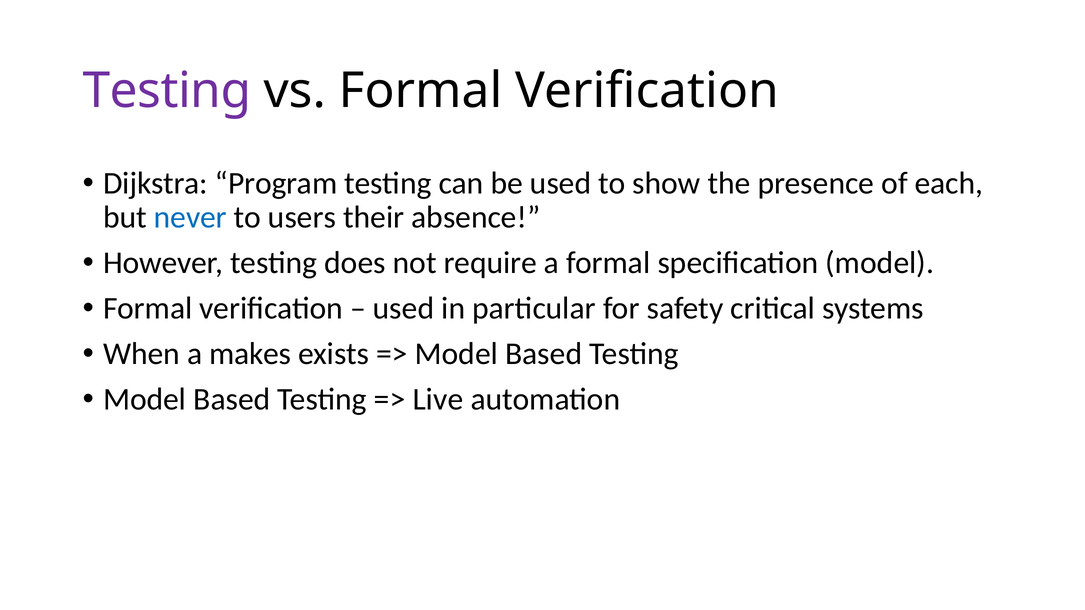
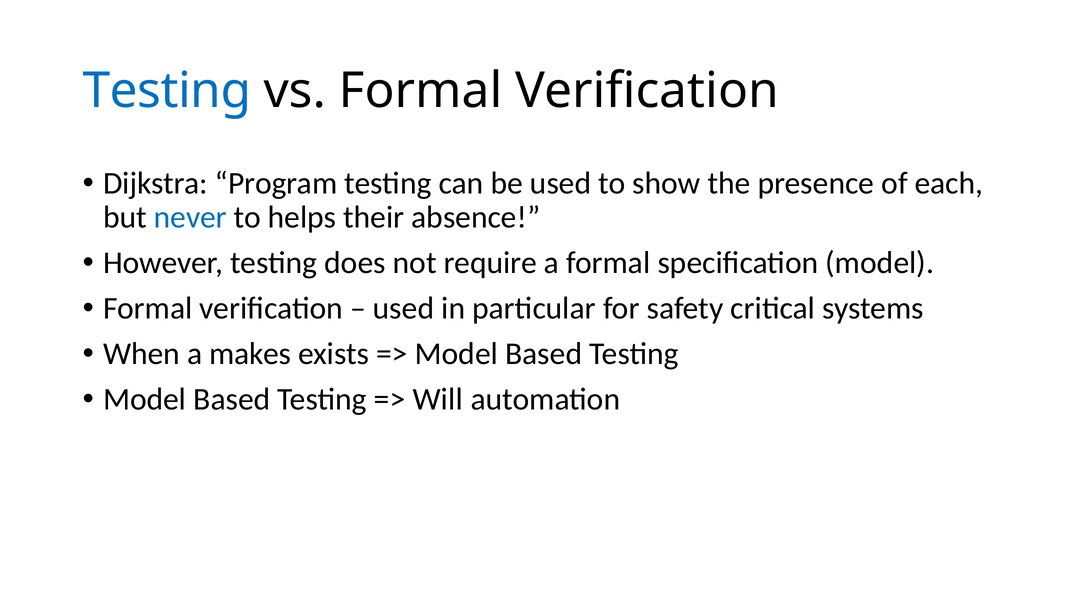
Testing at (167, 91) colour: purple -> blue
users: users -> helps
Live: Live -> Will
